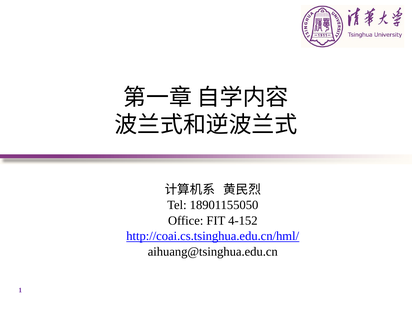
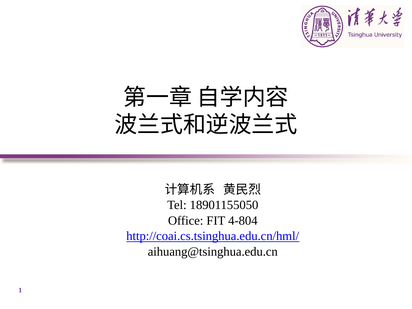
4-152: 4-152 -> 4-804
